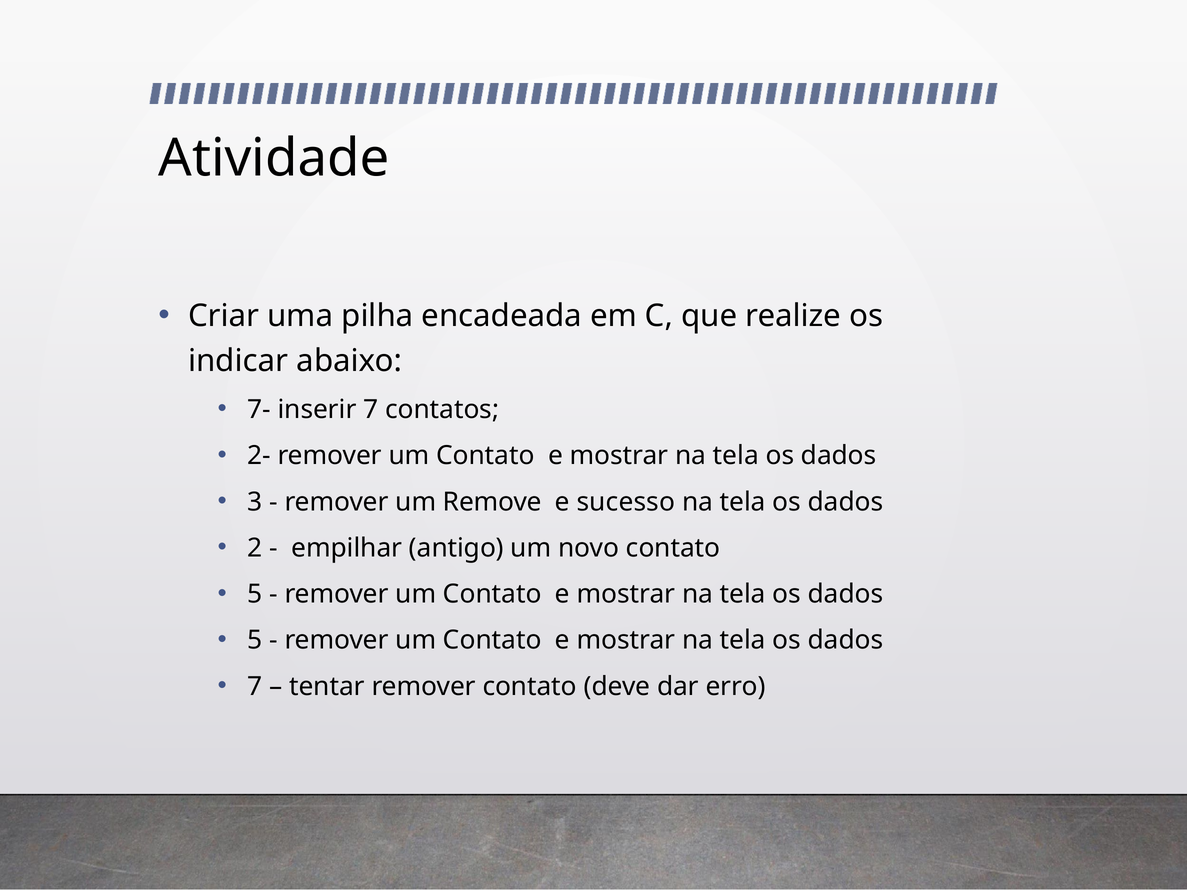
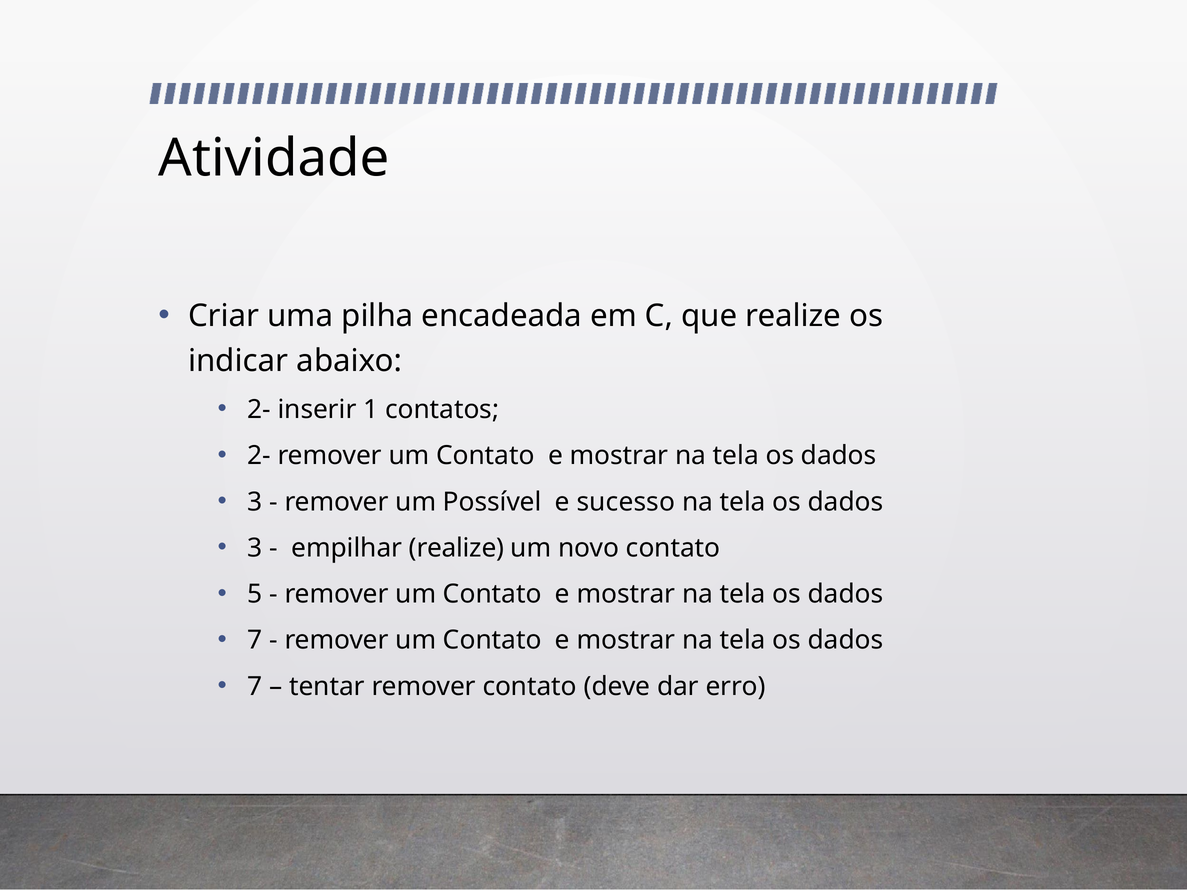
7- at (259, 410): 7- -> 2-
inserir 7: 7 -> 1
Remove: Remove -> Possível
2 at (255, 548): 2 -> 3
empilhar antigo: antigo -> realize
5 at (255, 640): 5 -> 7
